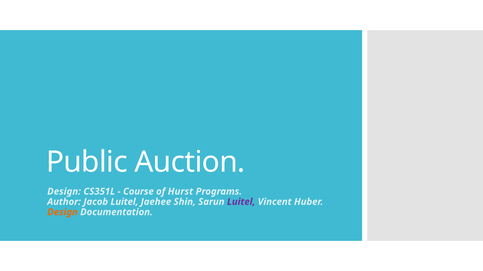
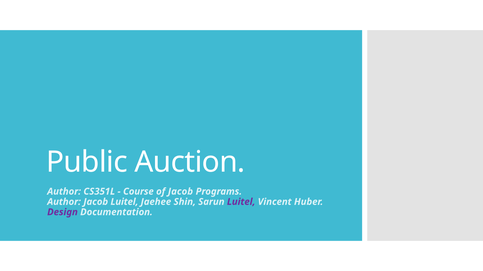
Design at (64, 192): Design -> Author
of Hurst: Hurst -> Jacob
Design at (62, 213) colour: orange -> purple
